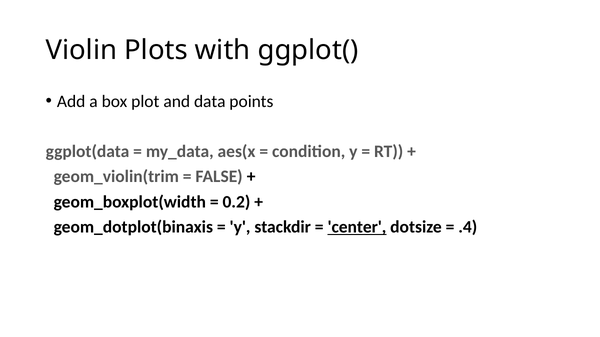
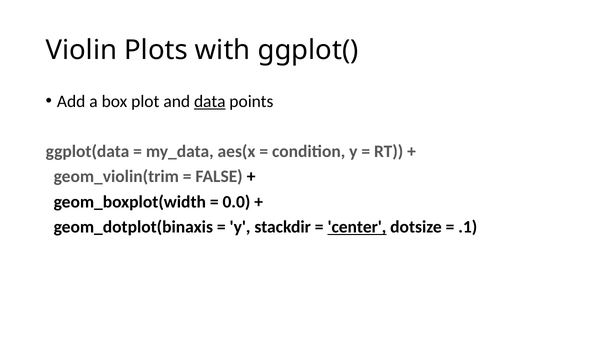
data underline: none -> present
0.2: 0.2 -> 0.0
.4: .4 -> .1
